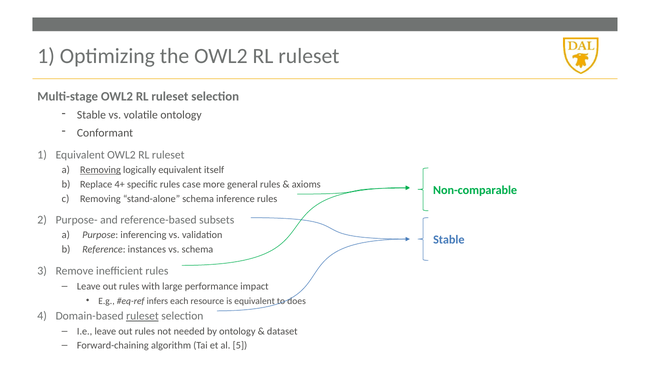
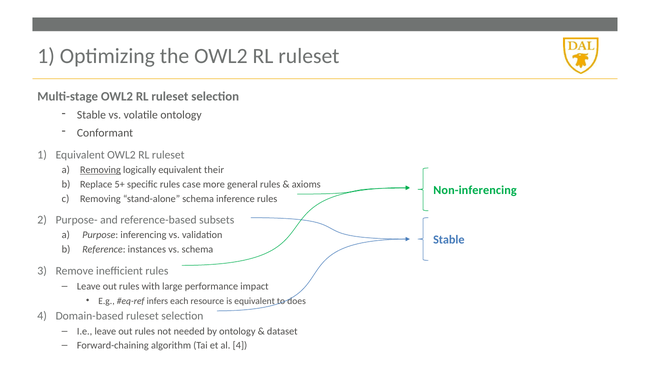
itself: itself -> their
4+: 4+ -> 5+
Non-comparable: Non-comparable -> Non-inferencing
ruleset at (142, 316) underline: present -> none
al 5: 5 -> 4
